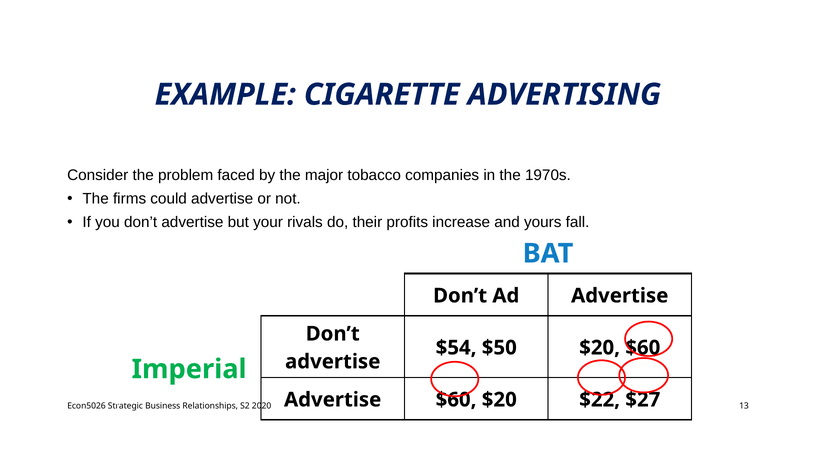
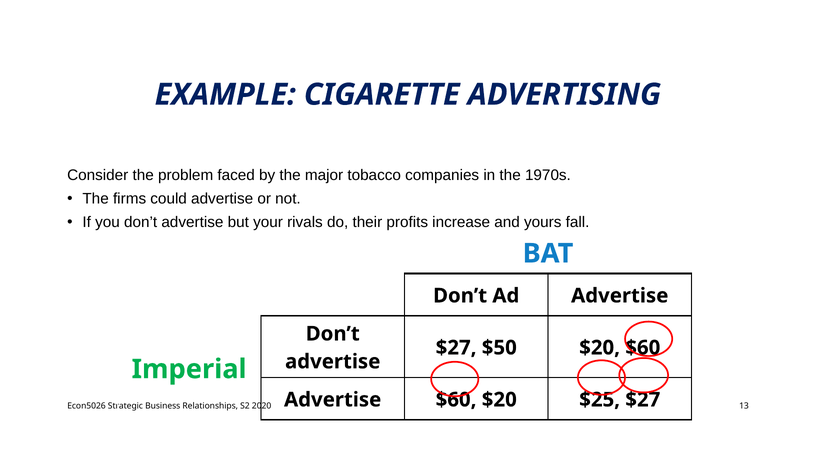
$54 at (456, 348): $54 -> $27
$22: $22 -> $25
